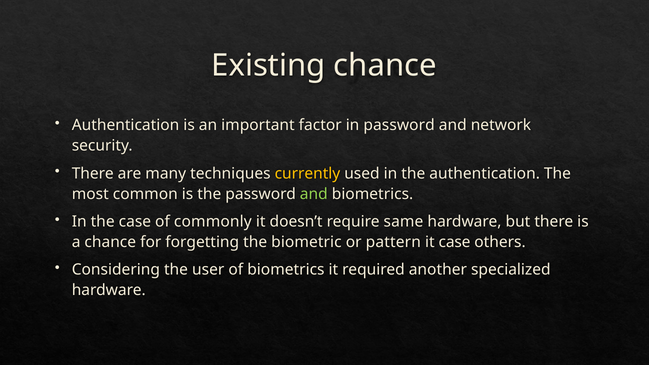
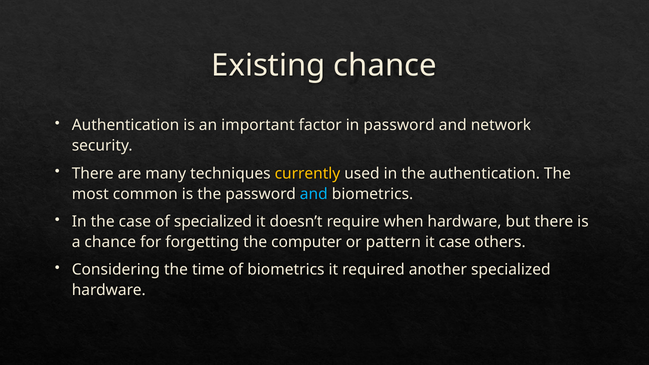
and at (314, 194) colour: light green -> light blue
of commonly: commonly -> specialized
same: same -> when
biometric: biometric -> computer
user: user -> time
